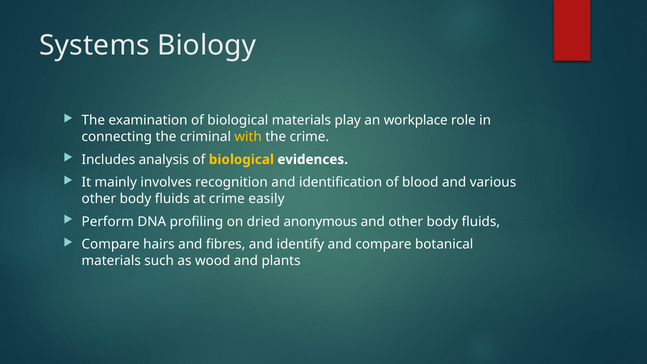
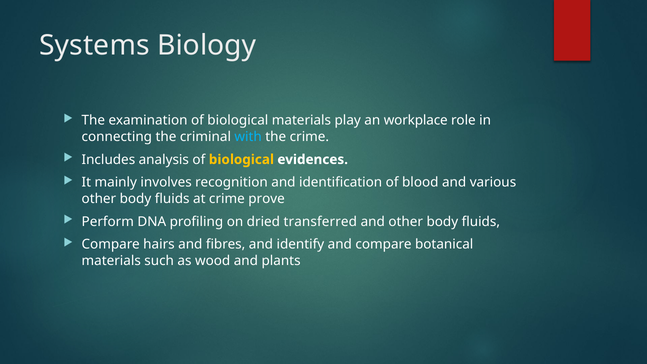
with colour: yellow -> light blue
easily: easily -> prove
anonymous: anonymous -> transferred
